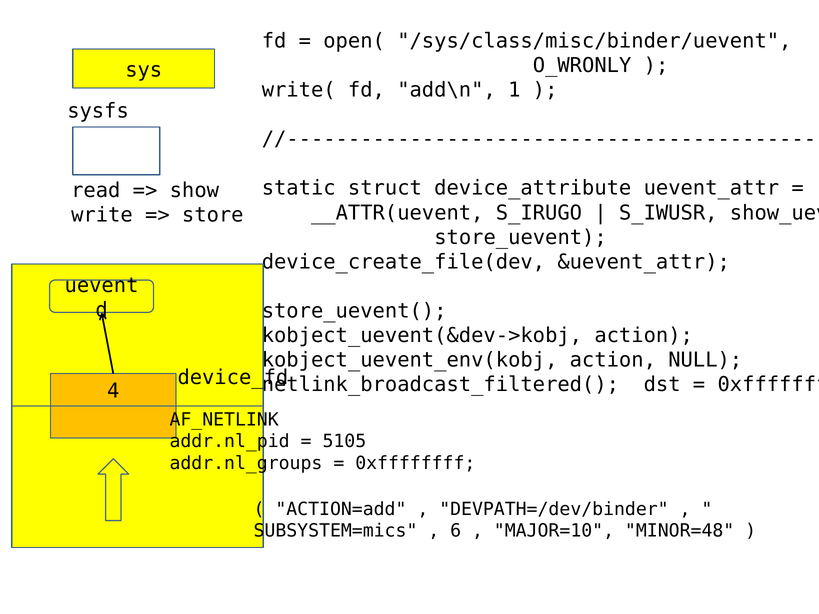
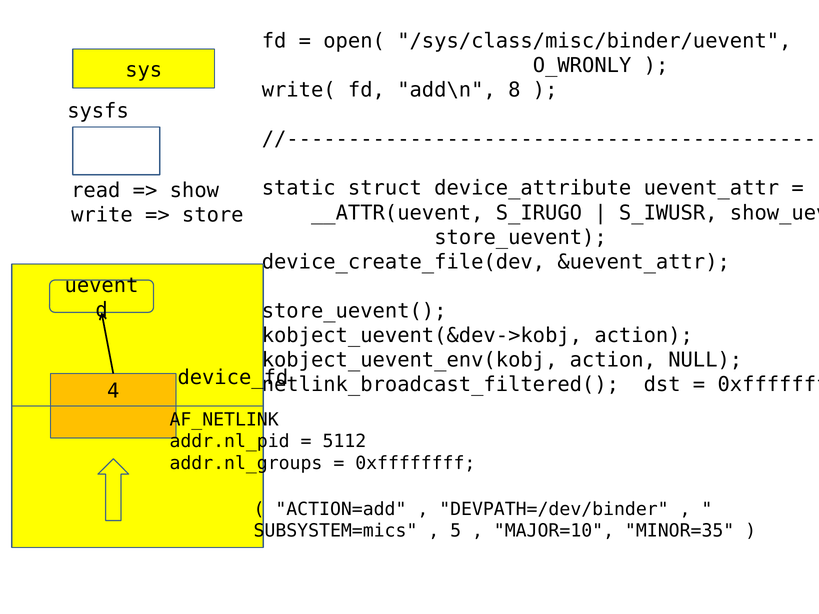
1: 1 -> 8
5105: 5105 -> 5112
6: 6 -> 5
MINOR=48: MINOR=48 -> MINOR=35
